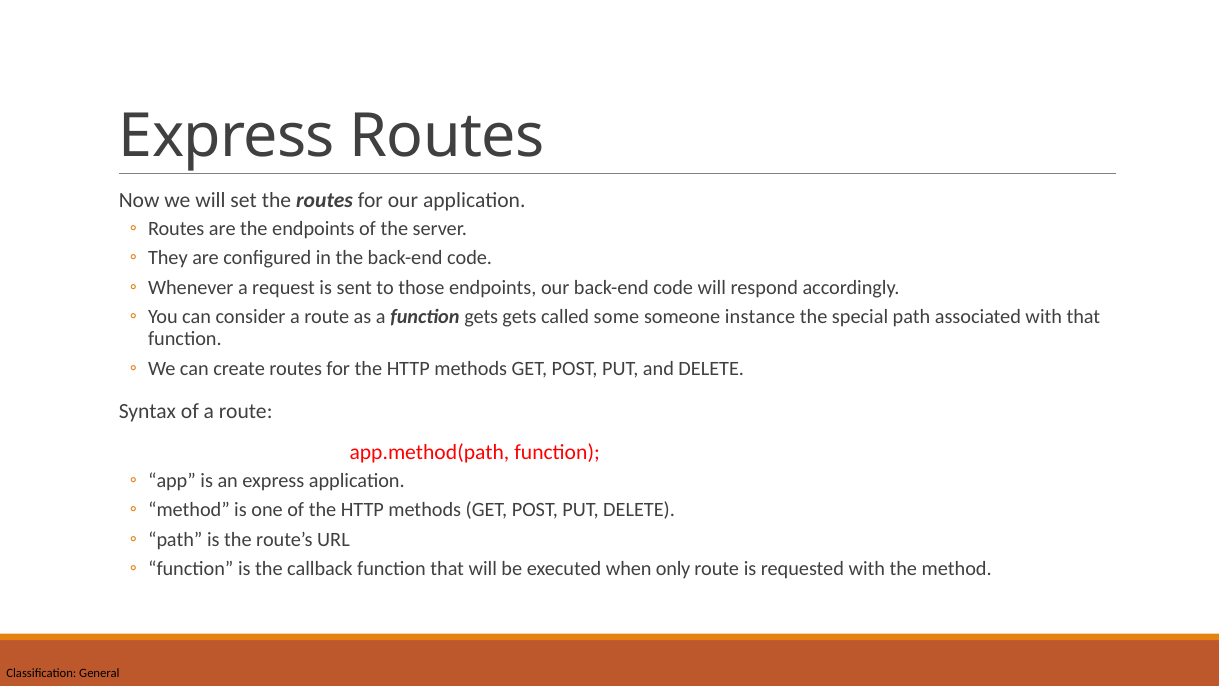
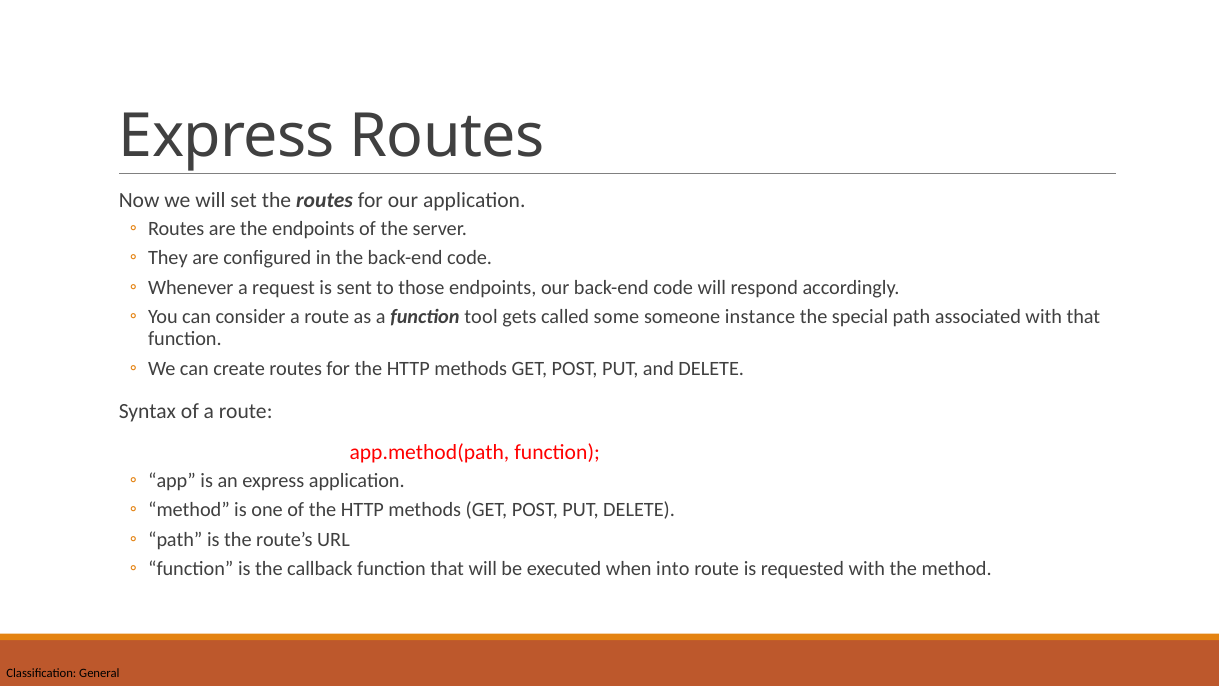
function gets: gets -> tool
only: only -> into
